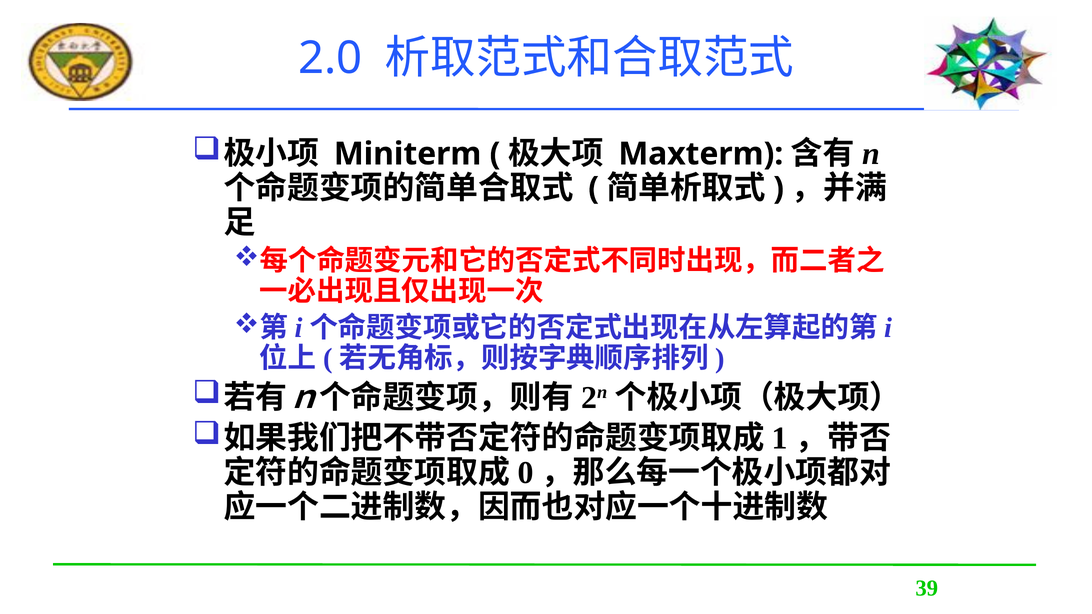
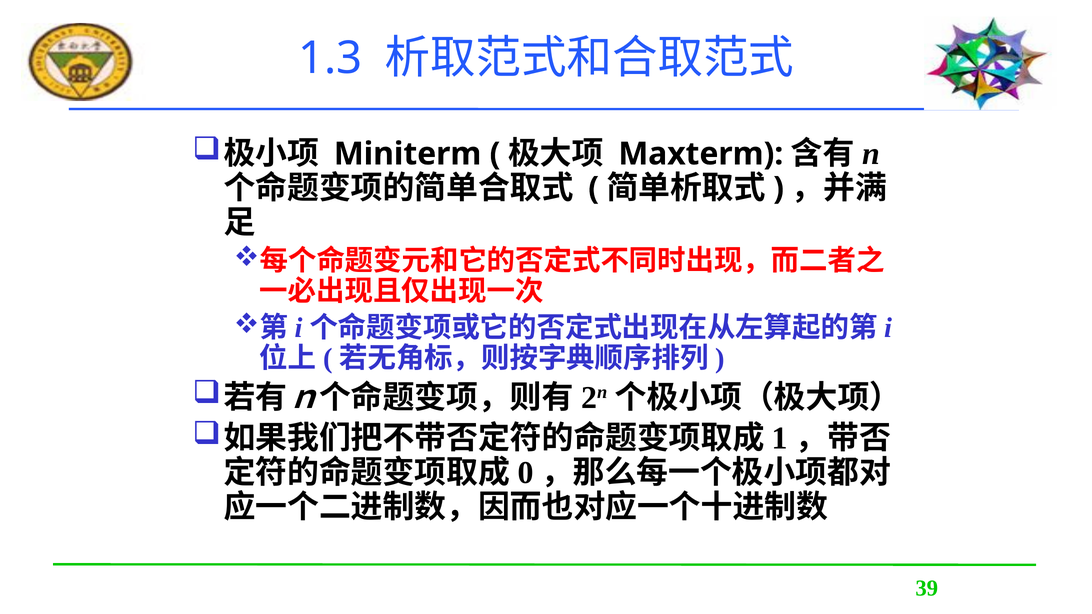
2.0: 2.0 -> 1.3
